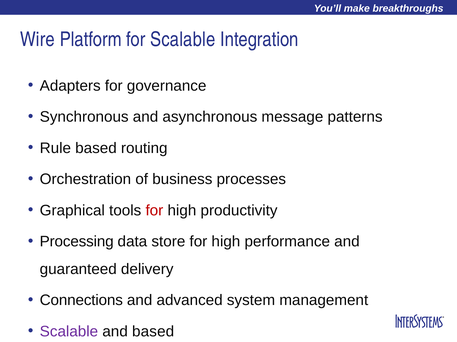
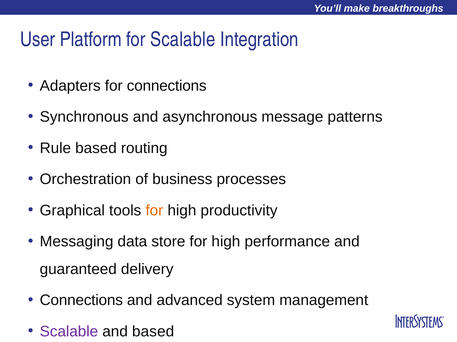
Wire: Wire -> User
for governance: governance -> connections
for at (154, 211) colour: red -> orange
Processing: Processing -> Messaging
